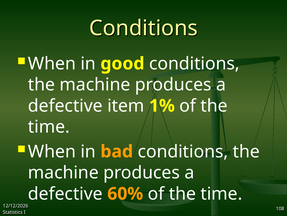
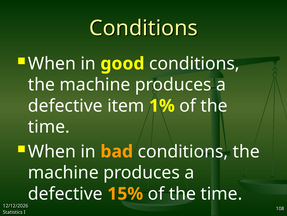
60%: 60% -> 15%
